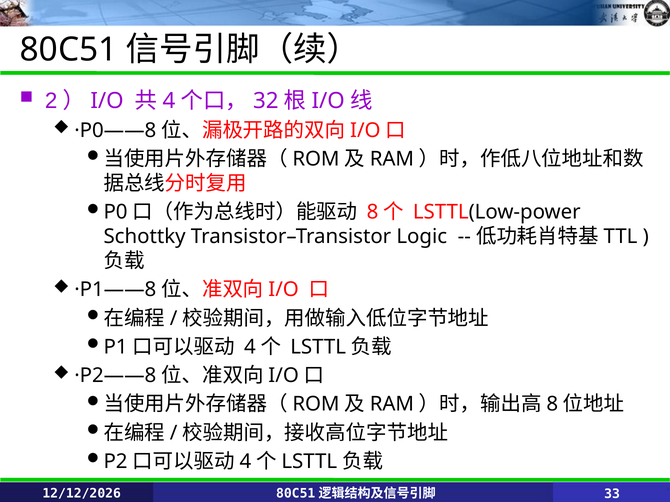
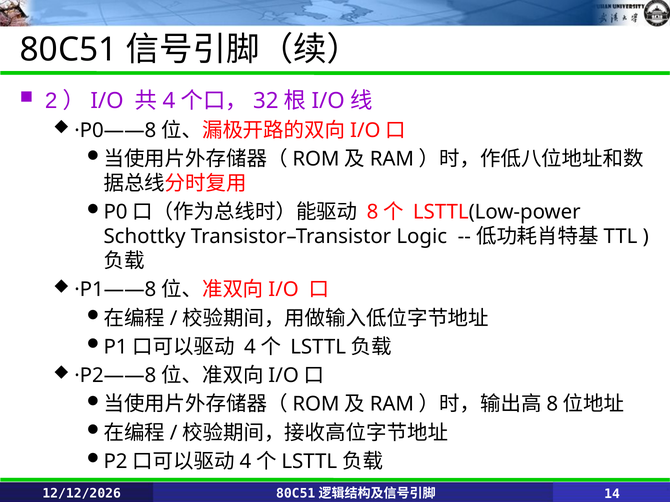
33: 33 -> 14
